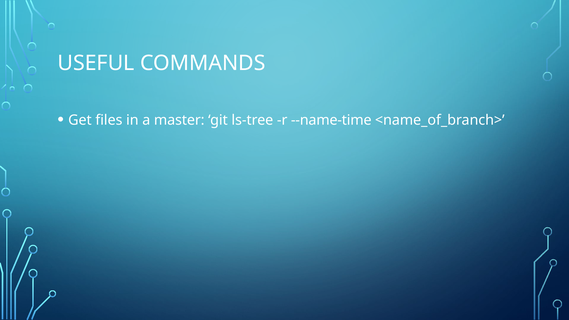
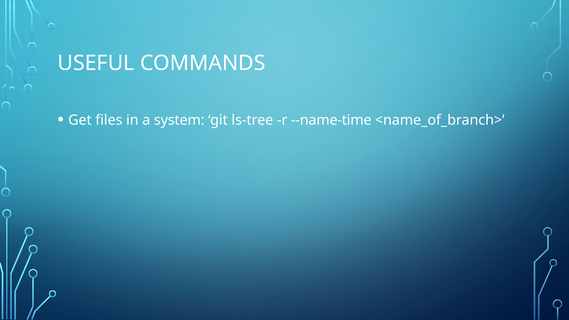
master: master -> system
